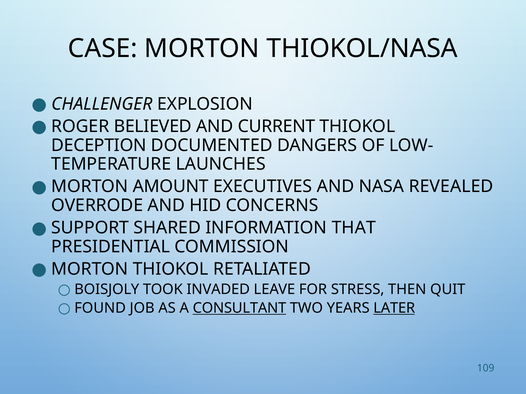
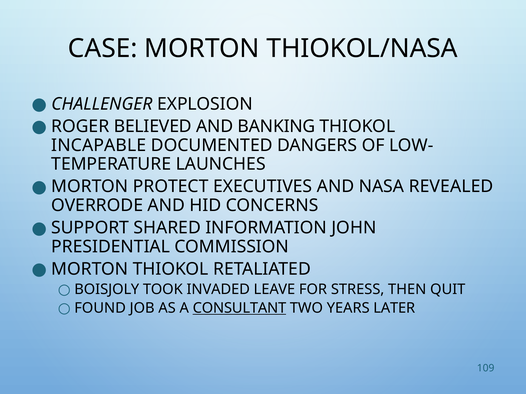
CURRENT: CURRENT -> BANKING
DECEPTION: DECEPTION -> INCAPABLE
AMOUNT: AMOUNT -> PROTECT
THAT: THAT -> JOHN
LATER underline: present -> none
